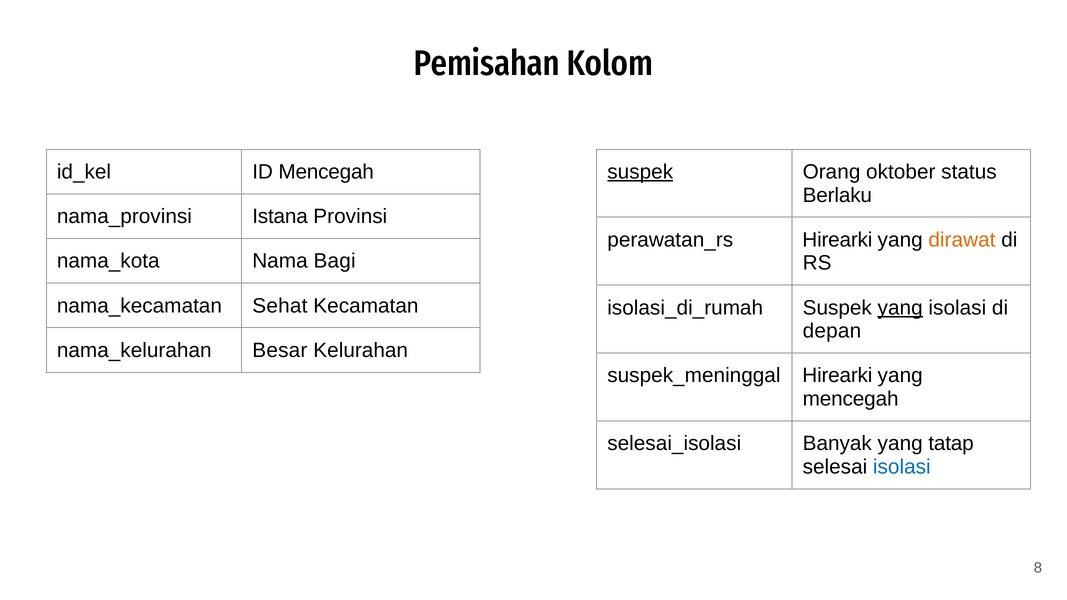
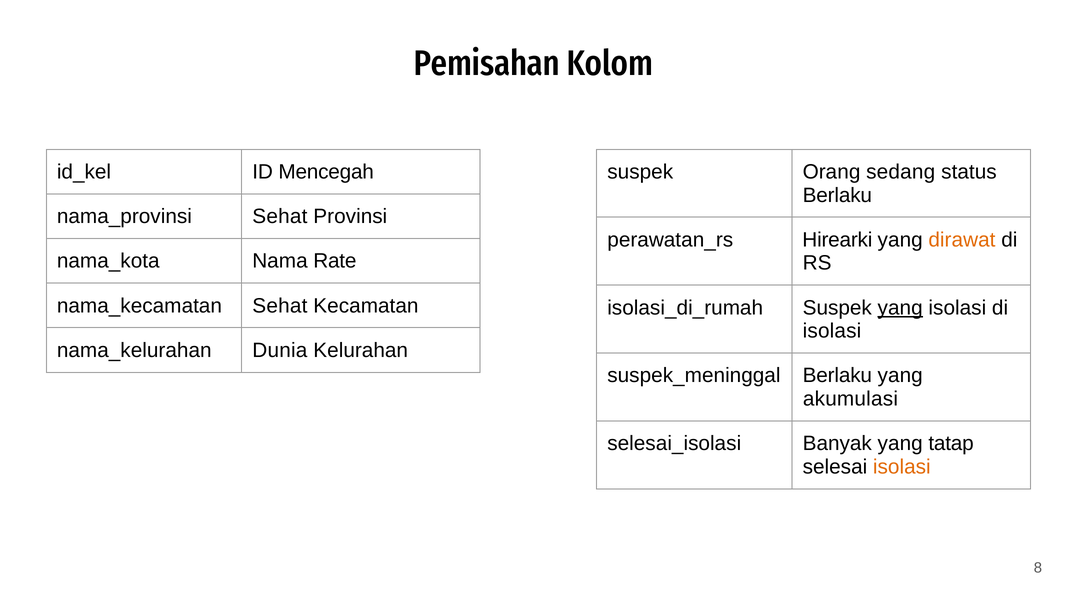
suspek at (640, 172) underline: present -> none
oktober: oktober -> sedang
Istana at (280, 217): Istana -> Sehat
Bagi: Bagi -> Rate
depan at (832, 331): depan -> isolasi
Besar: Besar -> Dunia
Hirearki at (837, 376): Hirearki -> Berlaku
mencegah at (851, 399): mencegah -> akumulasi
isolasi at (902, 467) colour: blue -> orange
